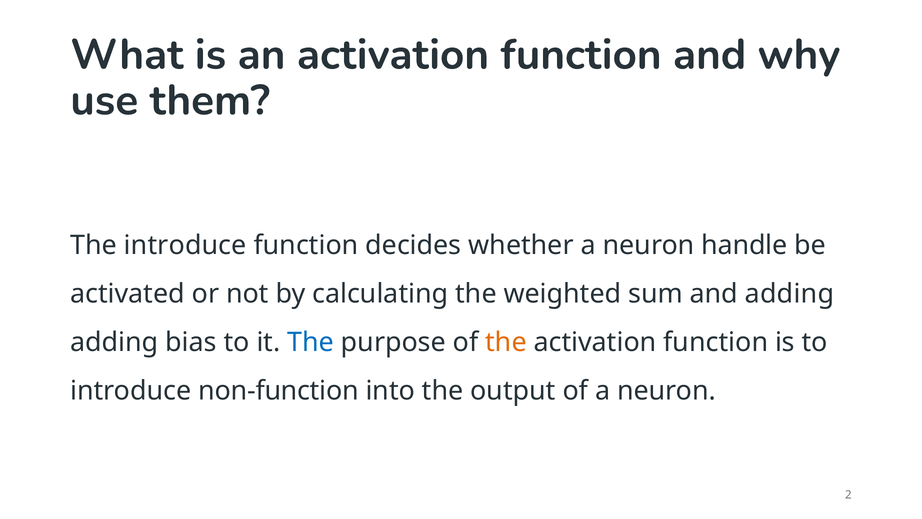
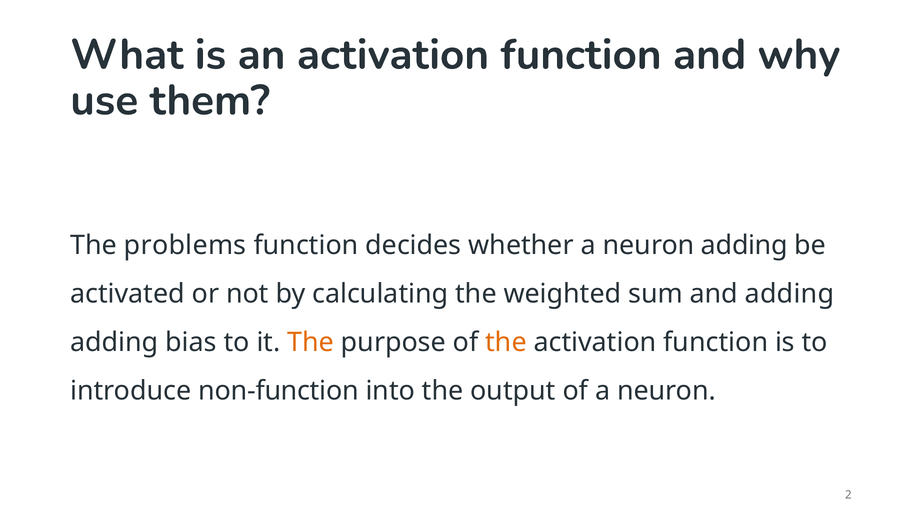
The introduce: introduce -> problems
neuron handle: handle -> adding
The at (311, 342) colour: blue -> orange
